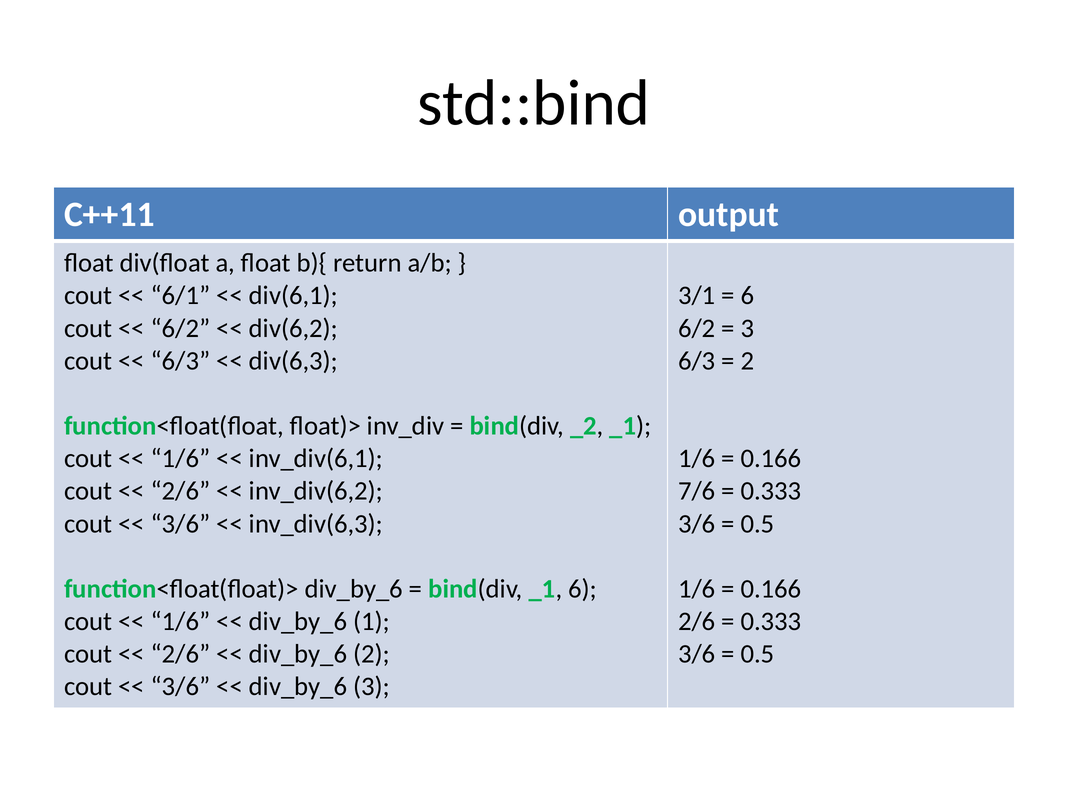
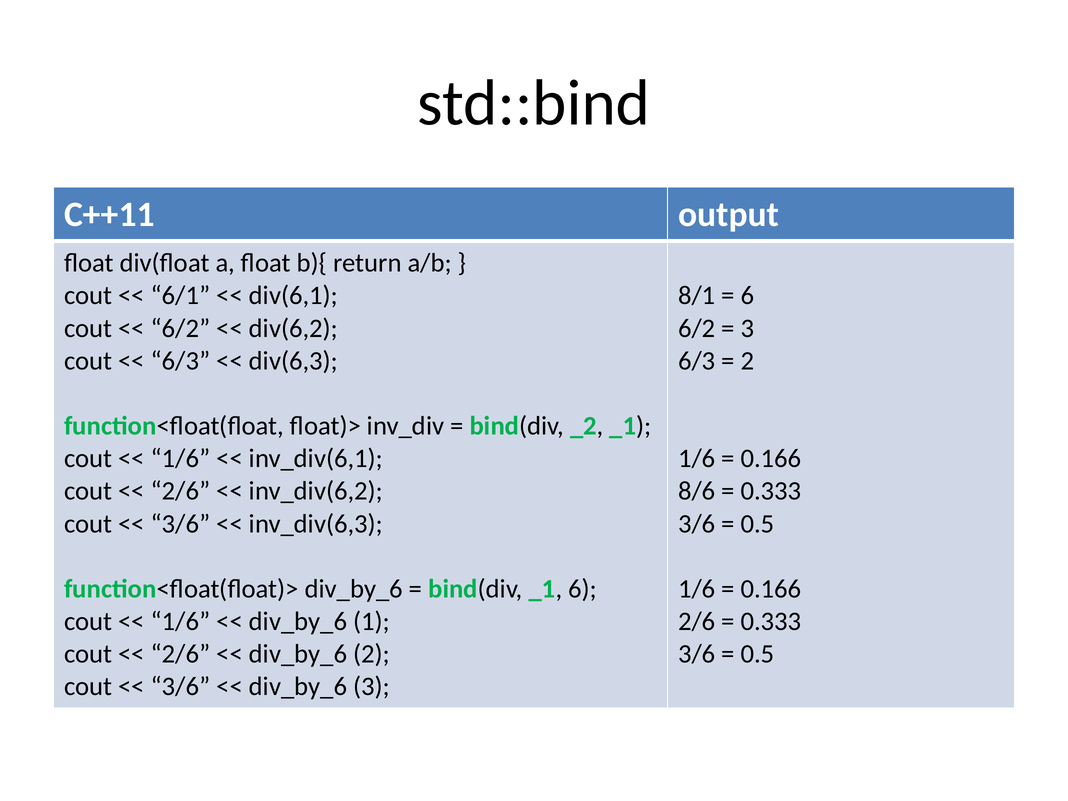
3/1: 3/1 -> 8/1
7/6: 7/6 -> 8/6
